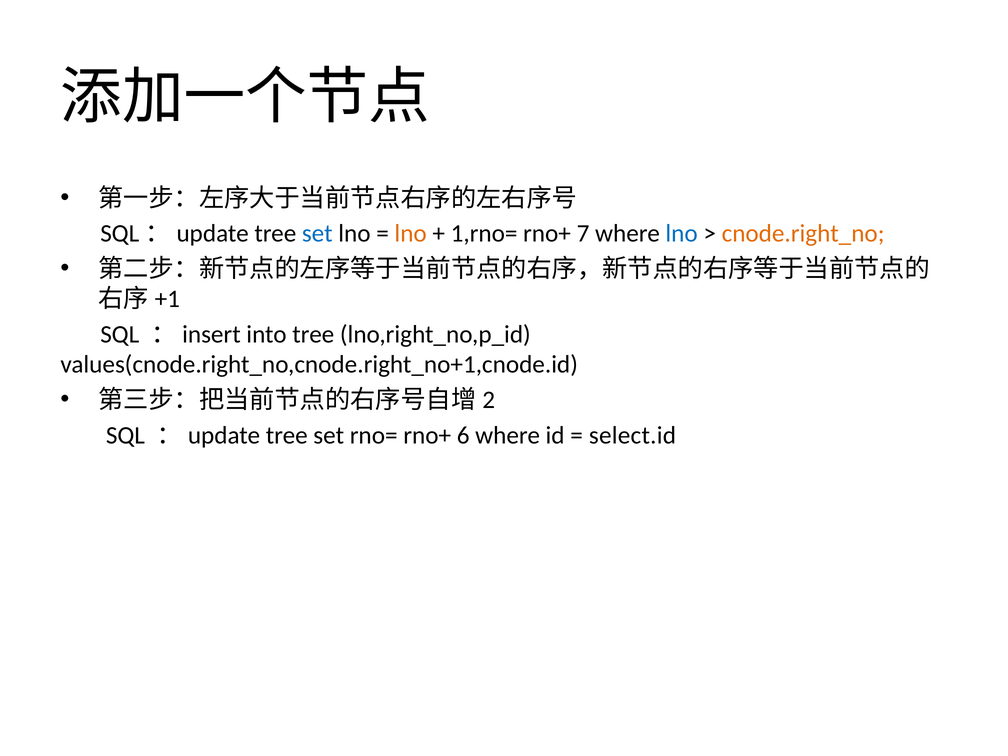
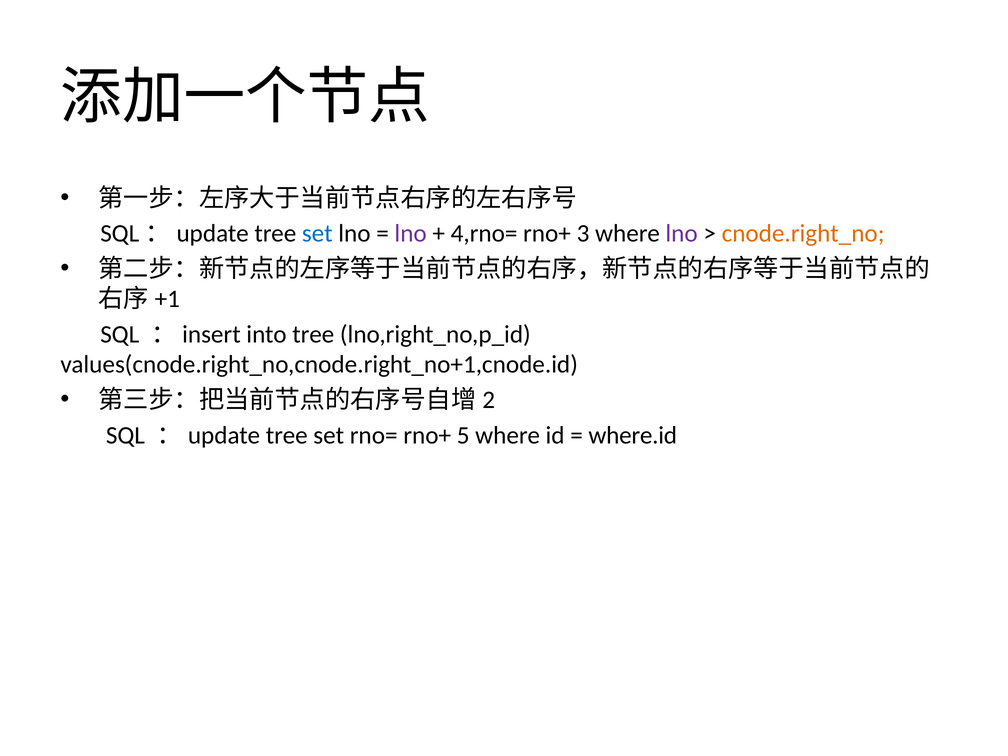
lno at (411, 234) colour: orange -> purple
1,rno=: 1,rno= -> 4,rno=
7: 7 -> 3
lno at (682, 234) colour: blue -> purple
6: 6 -> 5
select.id: select.id -> where.id
